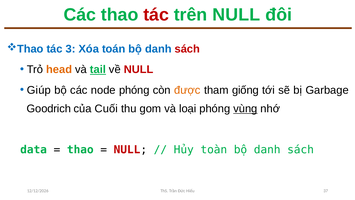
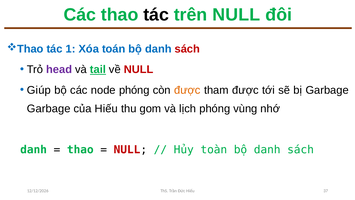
tác at (156, 15) colour: red -> black
3: 3 -> 1
head colour: orange -> purple
tham giống: giống -> được
Goodrich at (49, 109): Goodrich -> Garbage
của Cuối: Cuối -> Hiếu
loại: loại -> lịch
vùng underline: present -> none
data at (34, 150): data -> danh
